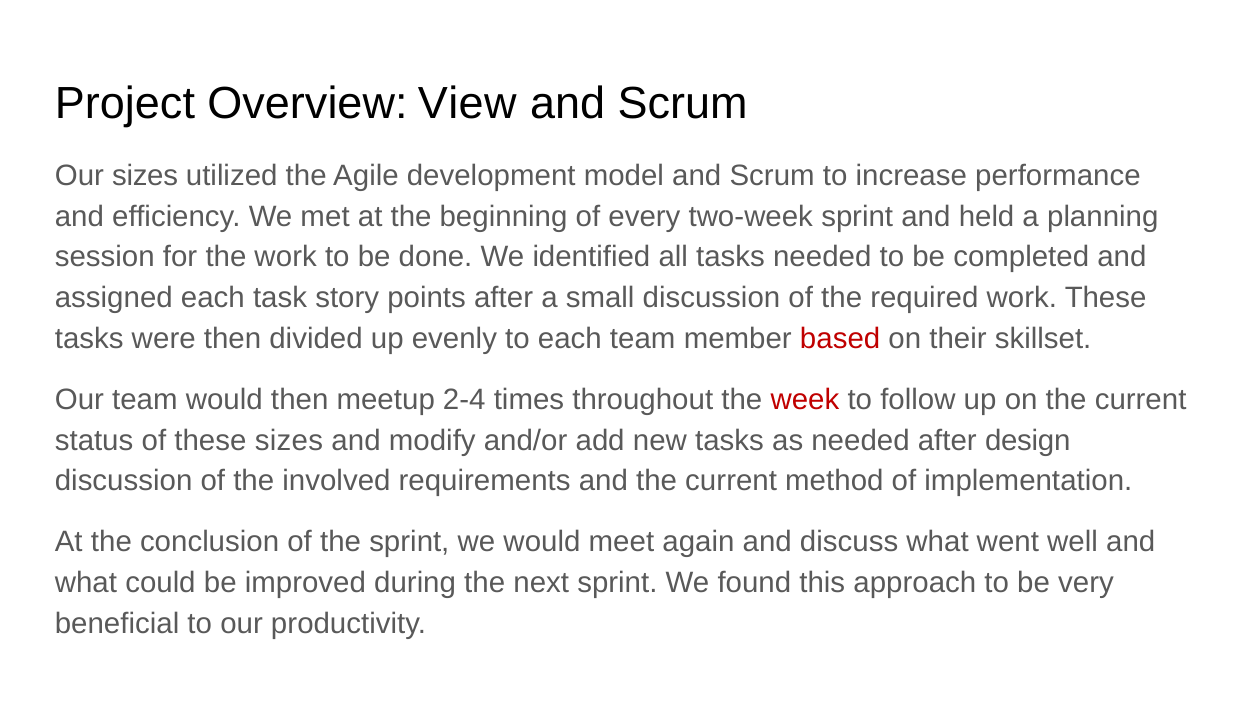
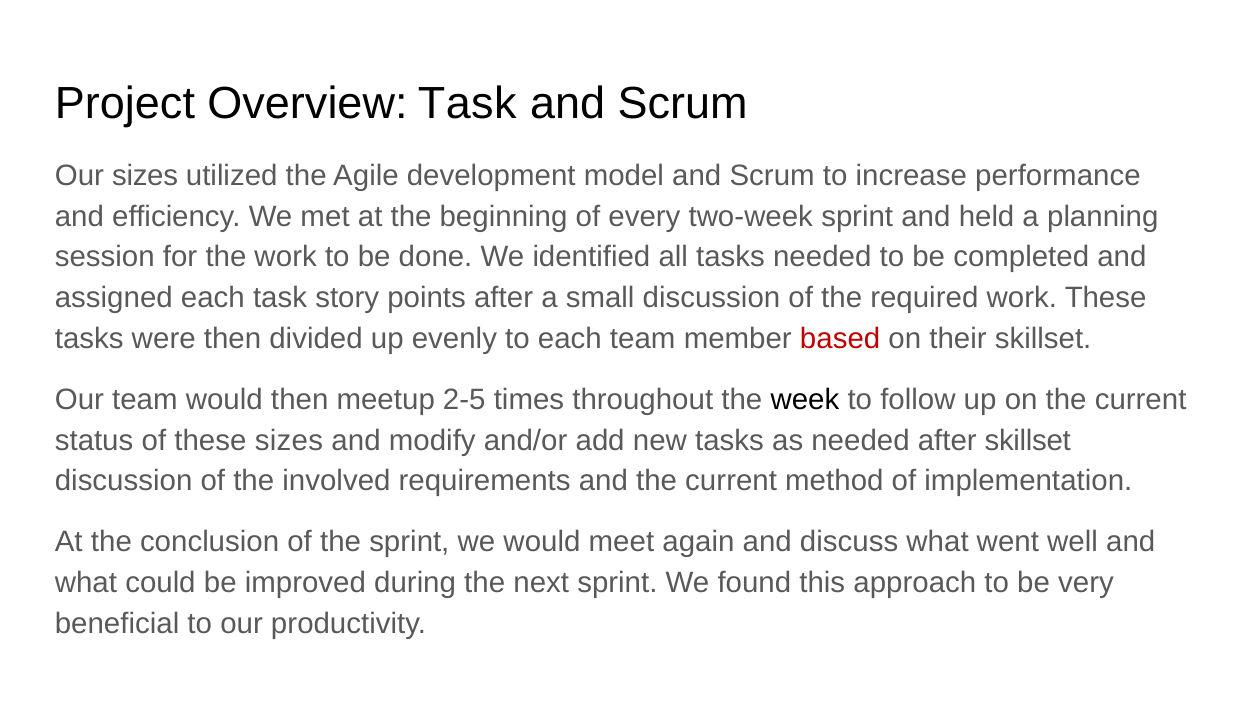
Overview View: View -> Task
2-4: 2-4 -> 2-5
week colour: red -> black
after design: design -> skillset
